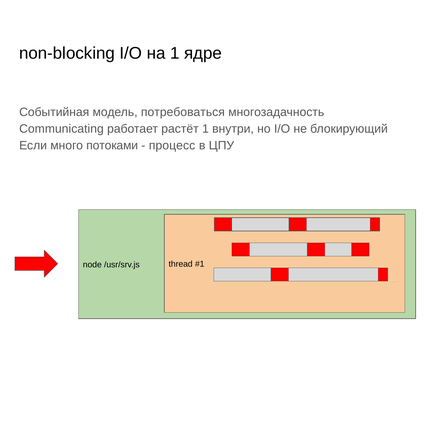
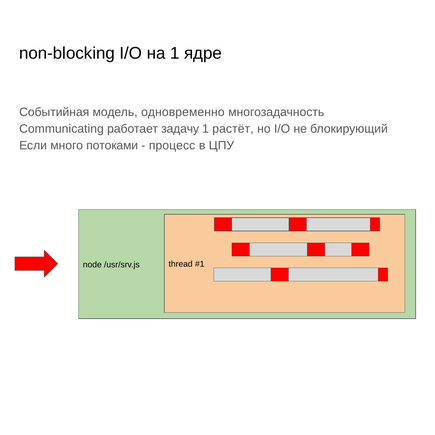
потребоваться: потребоваться -> одновременно
растёт: растёт -> задачу
внутри: внутри -> растёт
